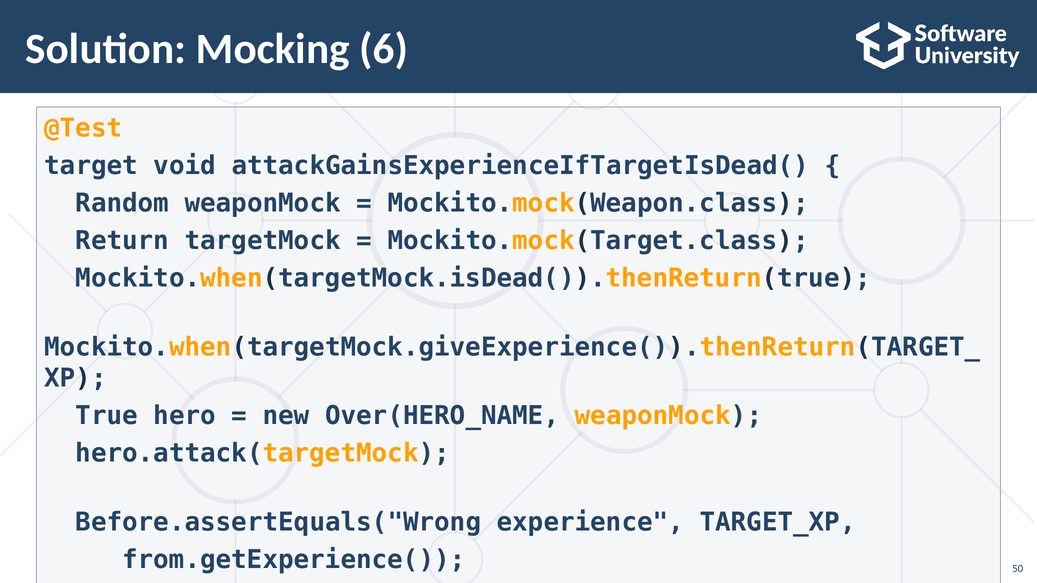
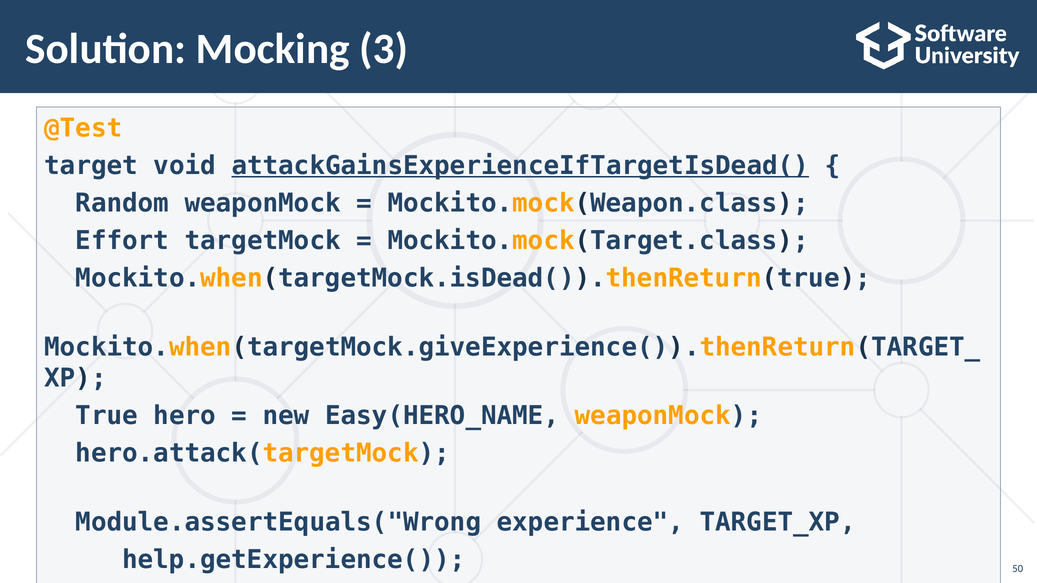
6: 6 -> 3
attackGainsExperienceIfTargetIsDead( underline: none -> present
Return: Return -> Effort
Over(HERO_NAME: Over(HERO_NAME -> Easy(HERO_NAME
Before.assertEquals("Wrong: Before.assertEquals("Wrong -> Module.assertEquals("Wrong
from.getExperience(: from.getExperience( -> help.getExperience(
